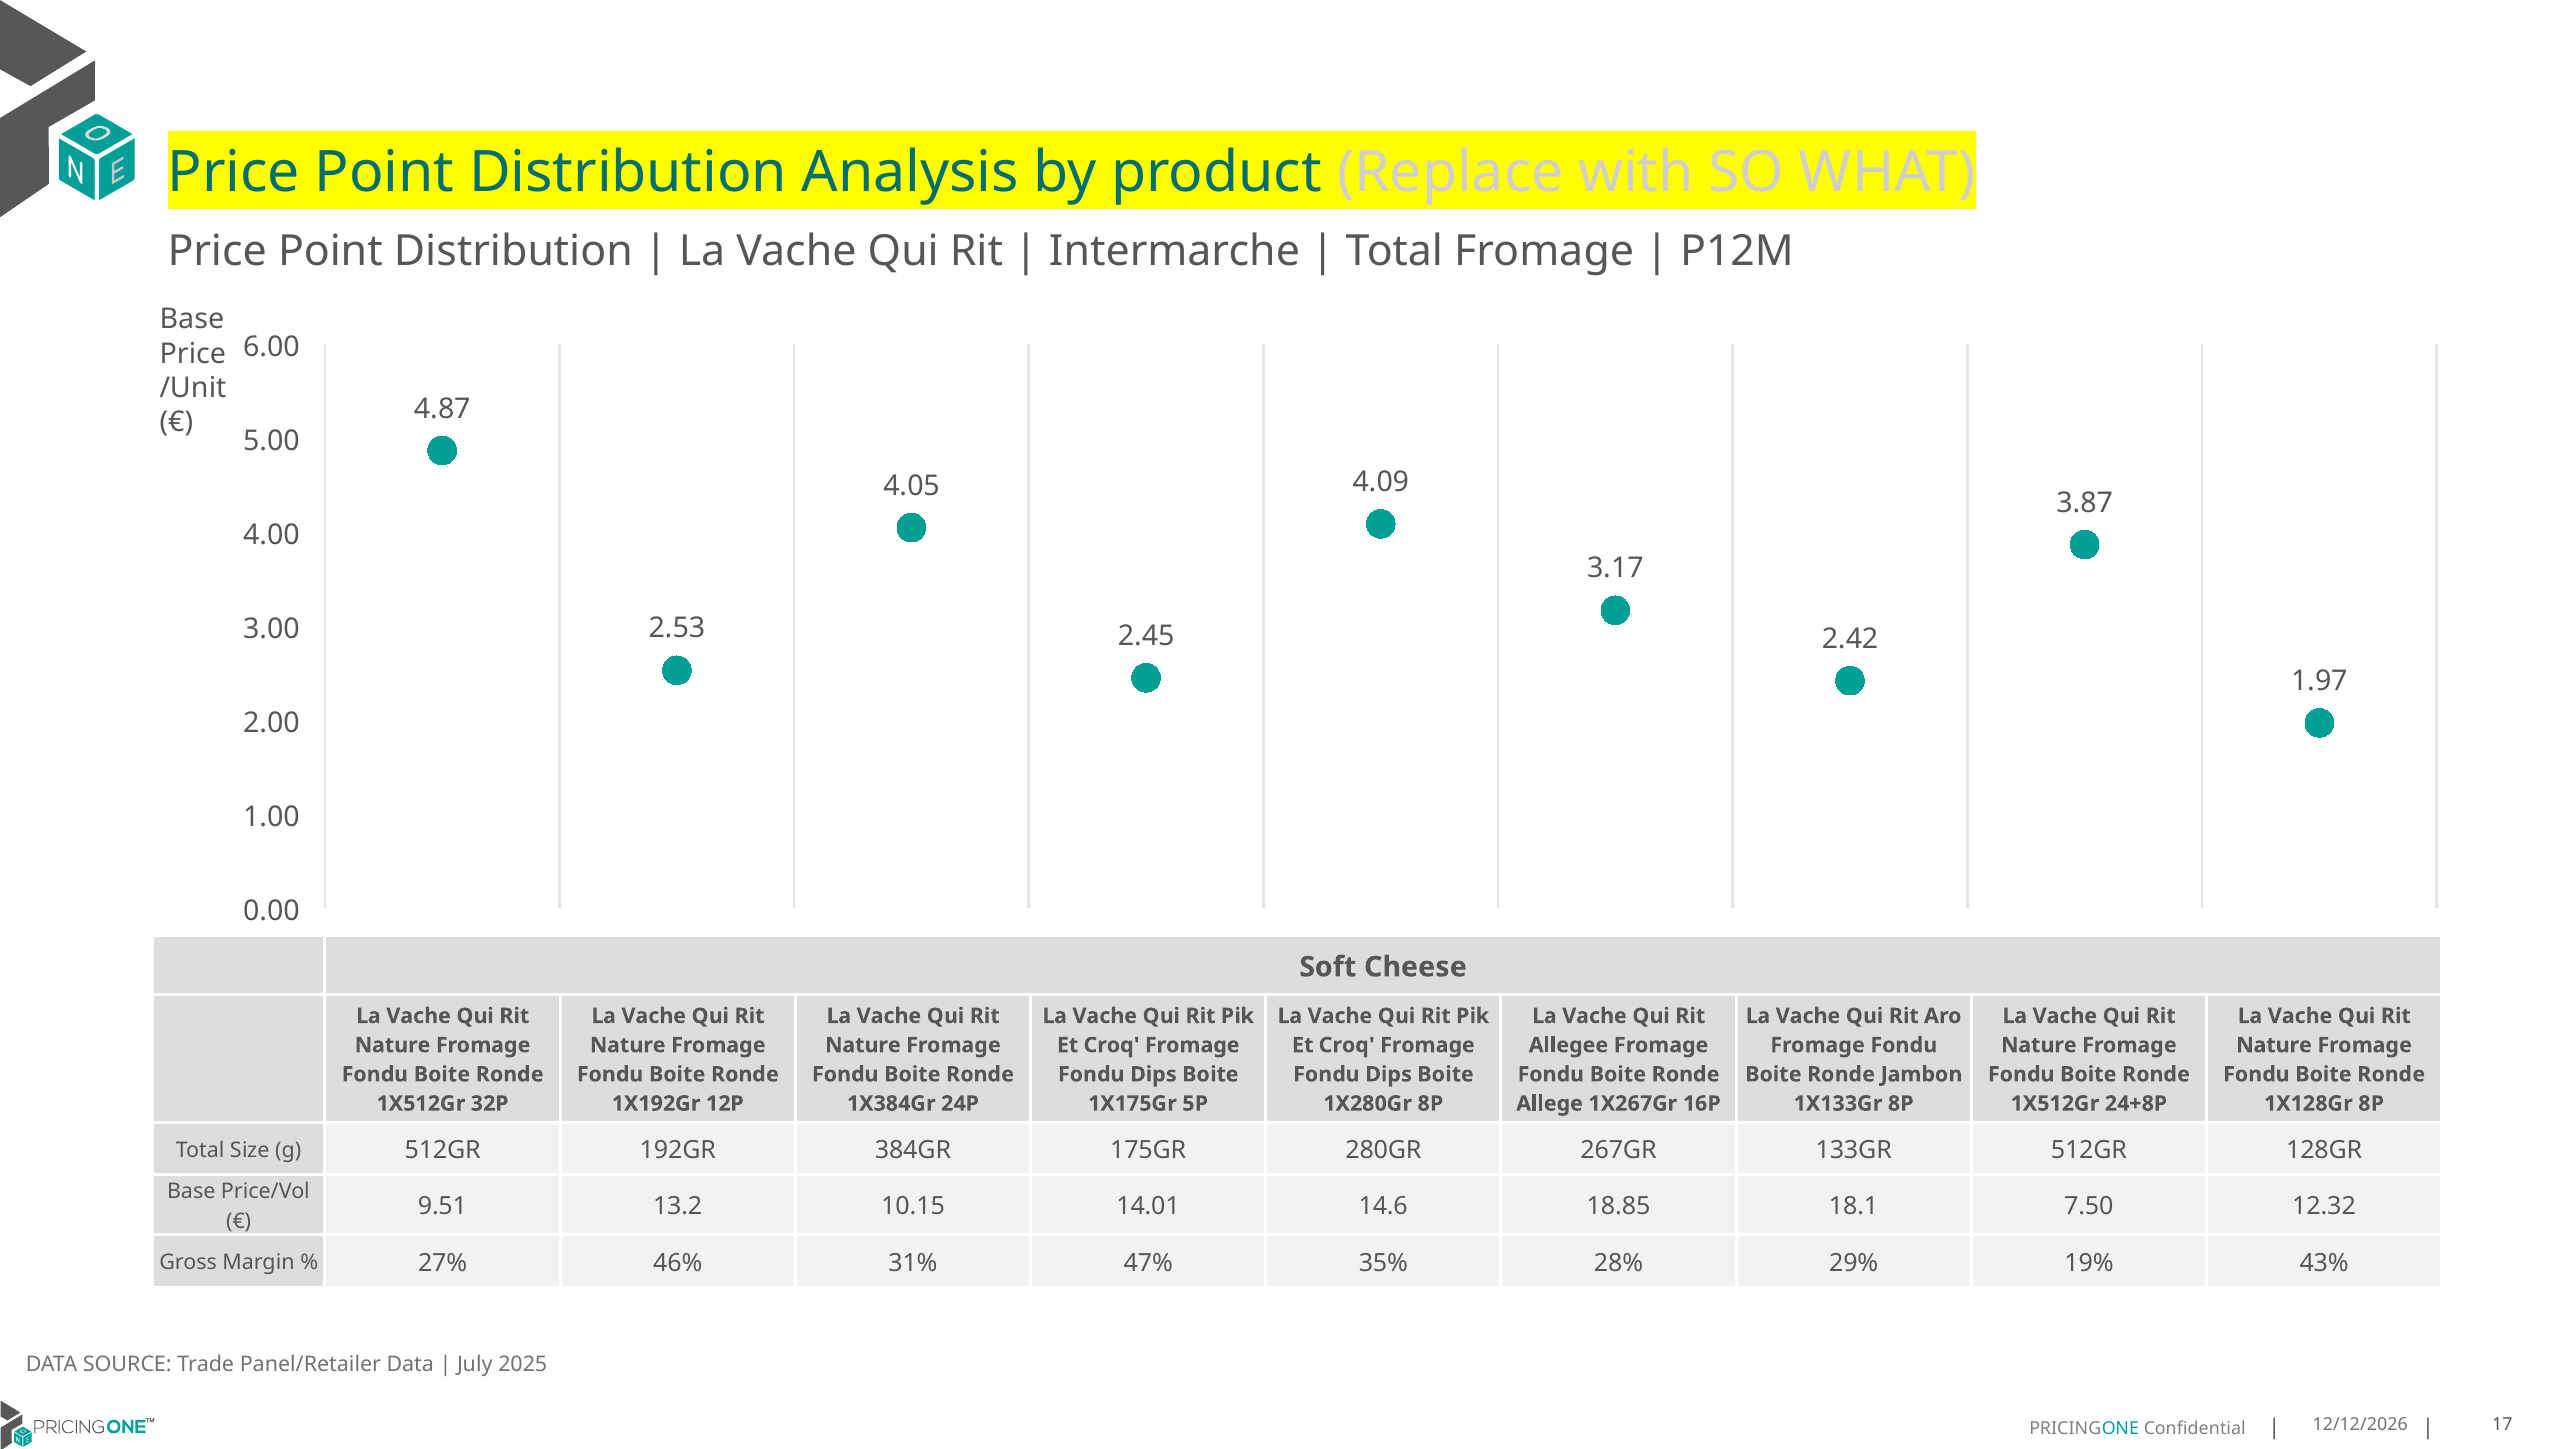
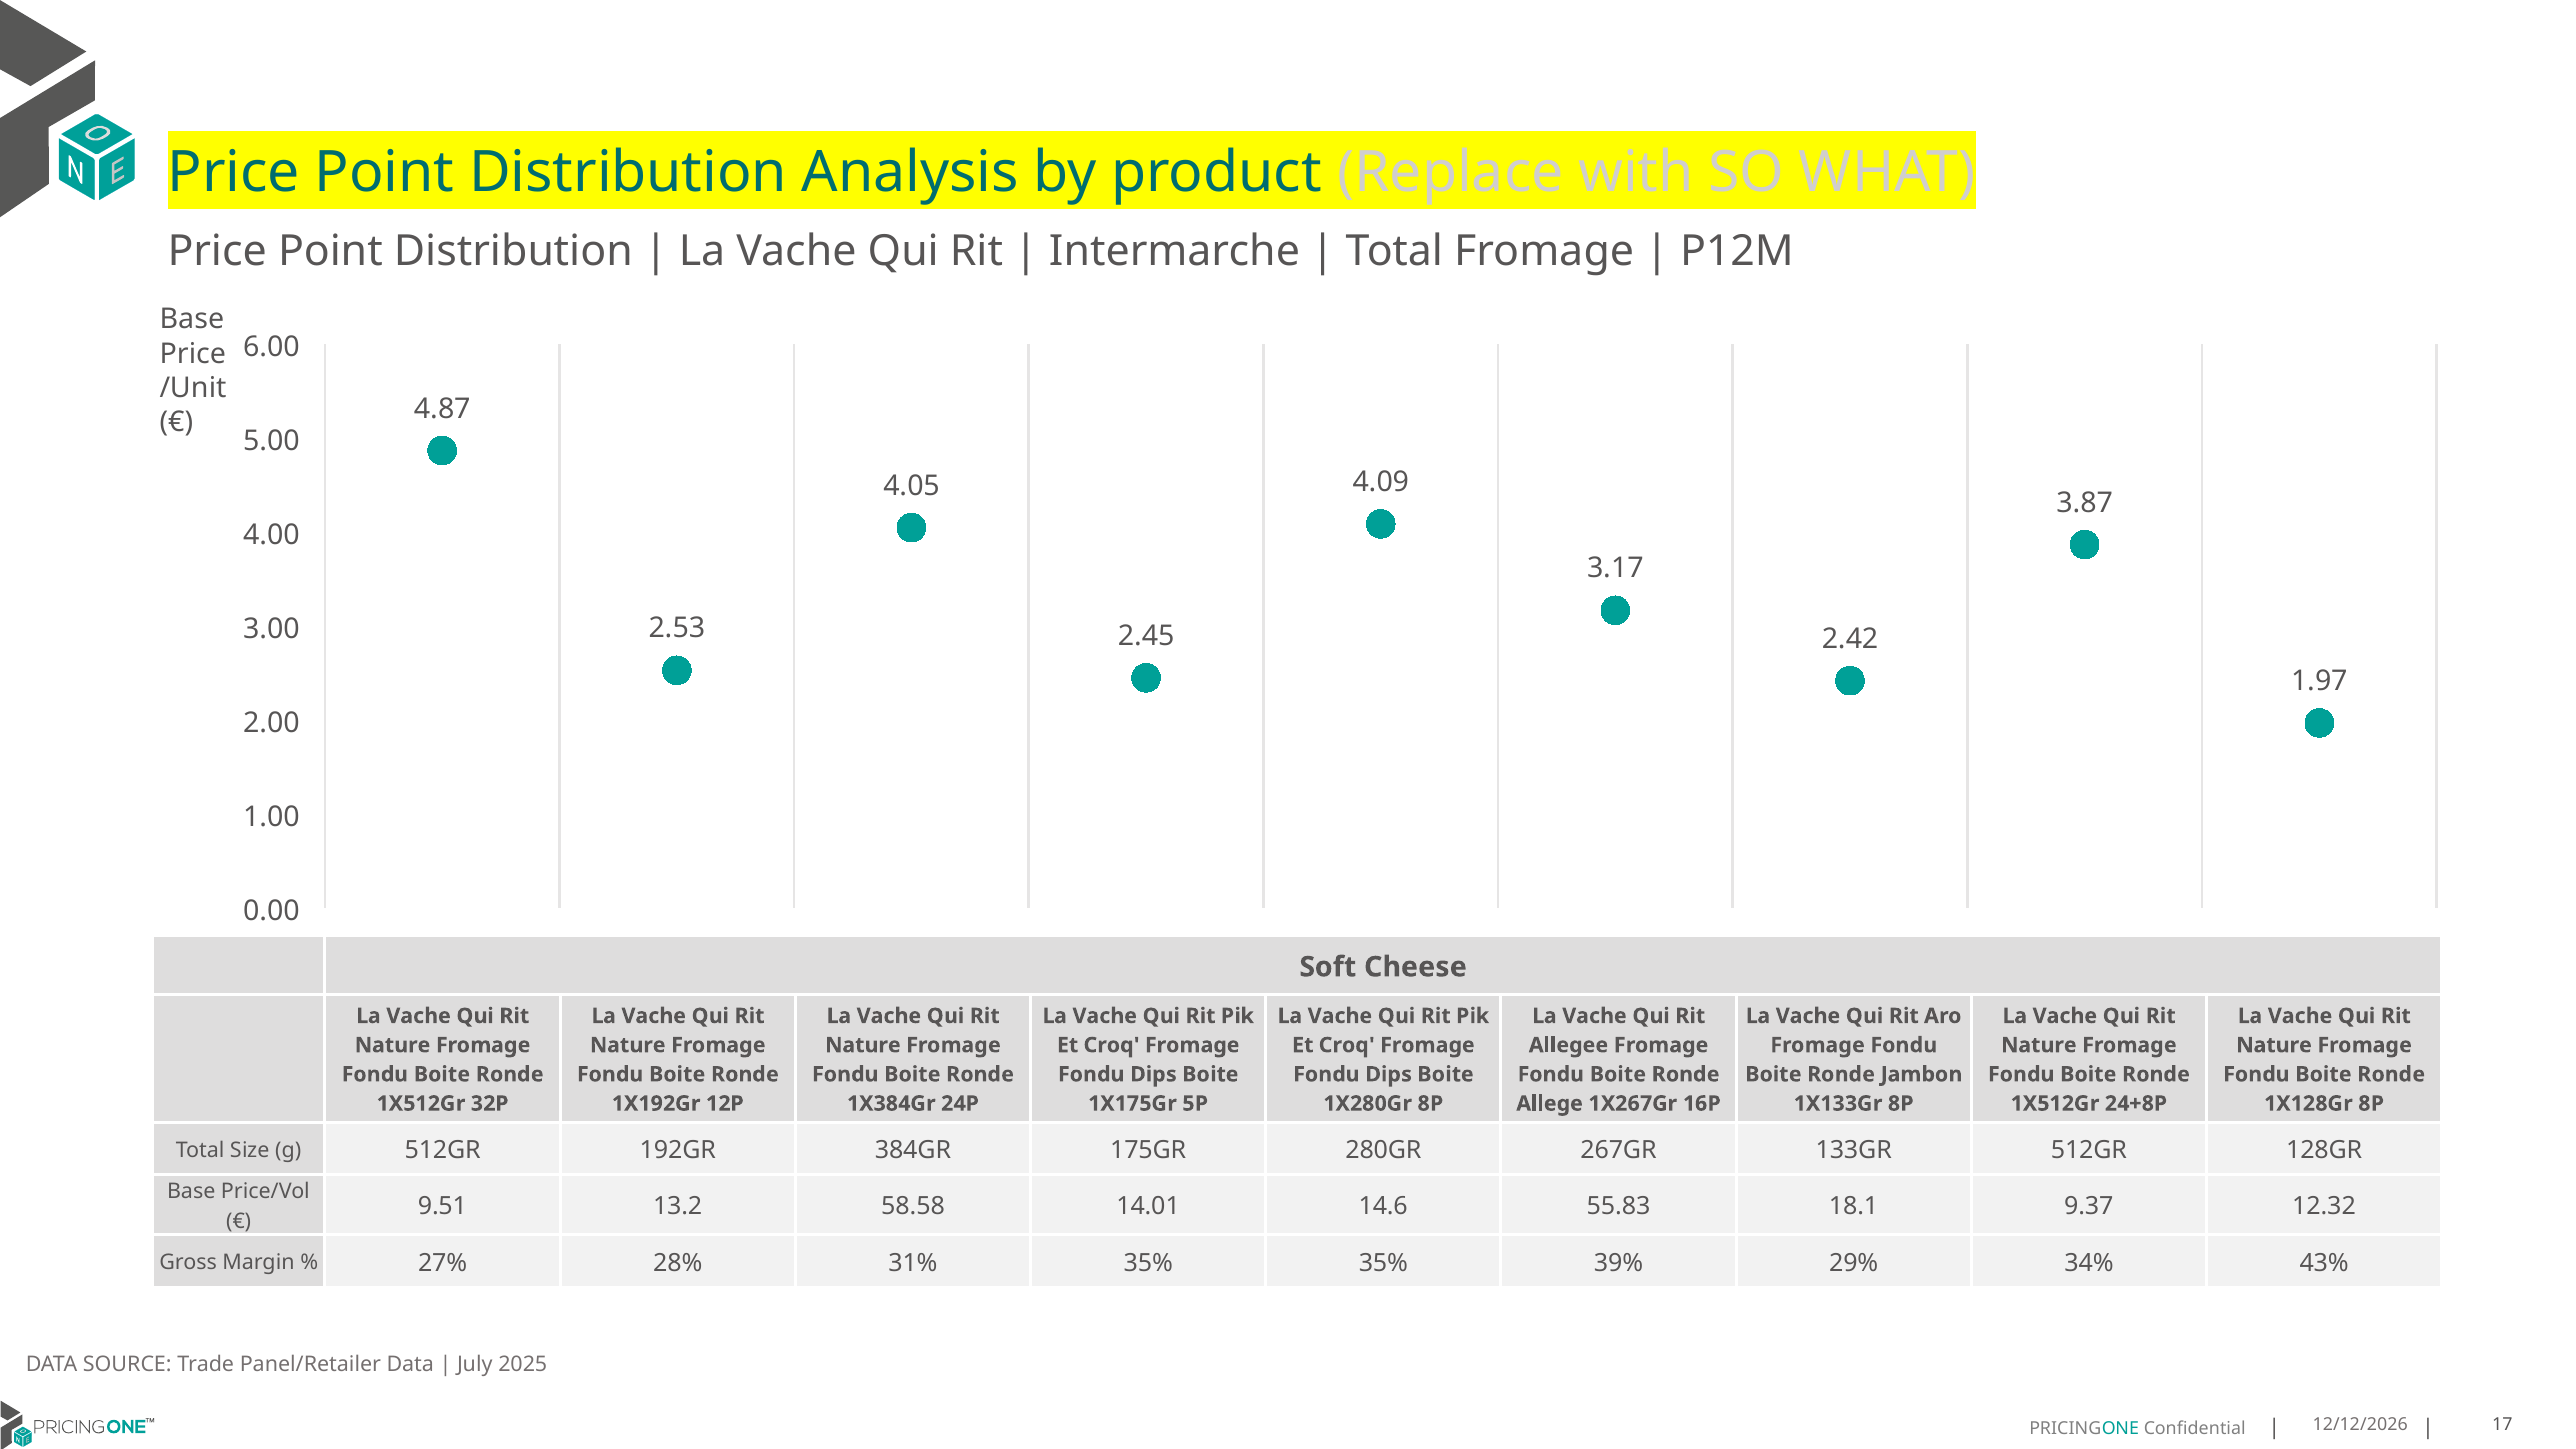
10.15: 10.15 -> 58.58
18.85: 18.85 -> 55.83
7.50: 7.50 -> 9.37
46%: 46% -> 28%
31% 47%: 47% -> 35%
28%: 28% -> 39%
19%: 19% -> 34%
